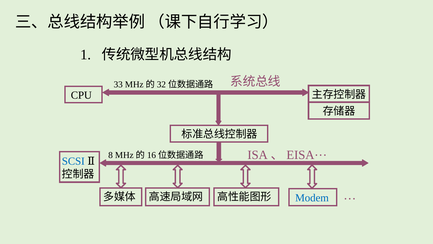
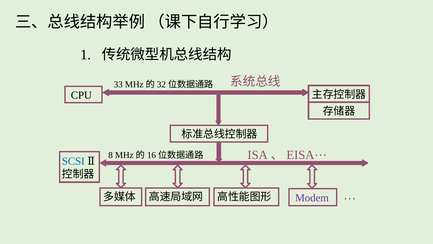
Modem colour: blue -> purple
